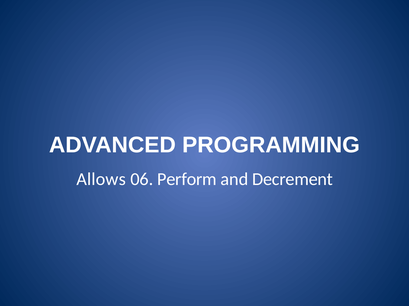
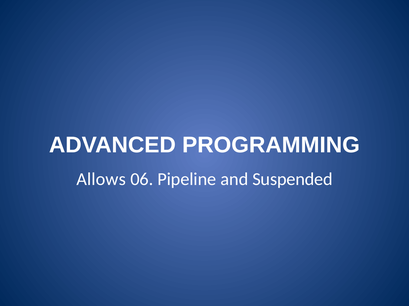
Perform: Perform -> Pipeline
Decrement: Decrement -> Suspended
